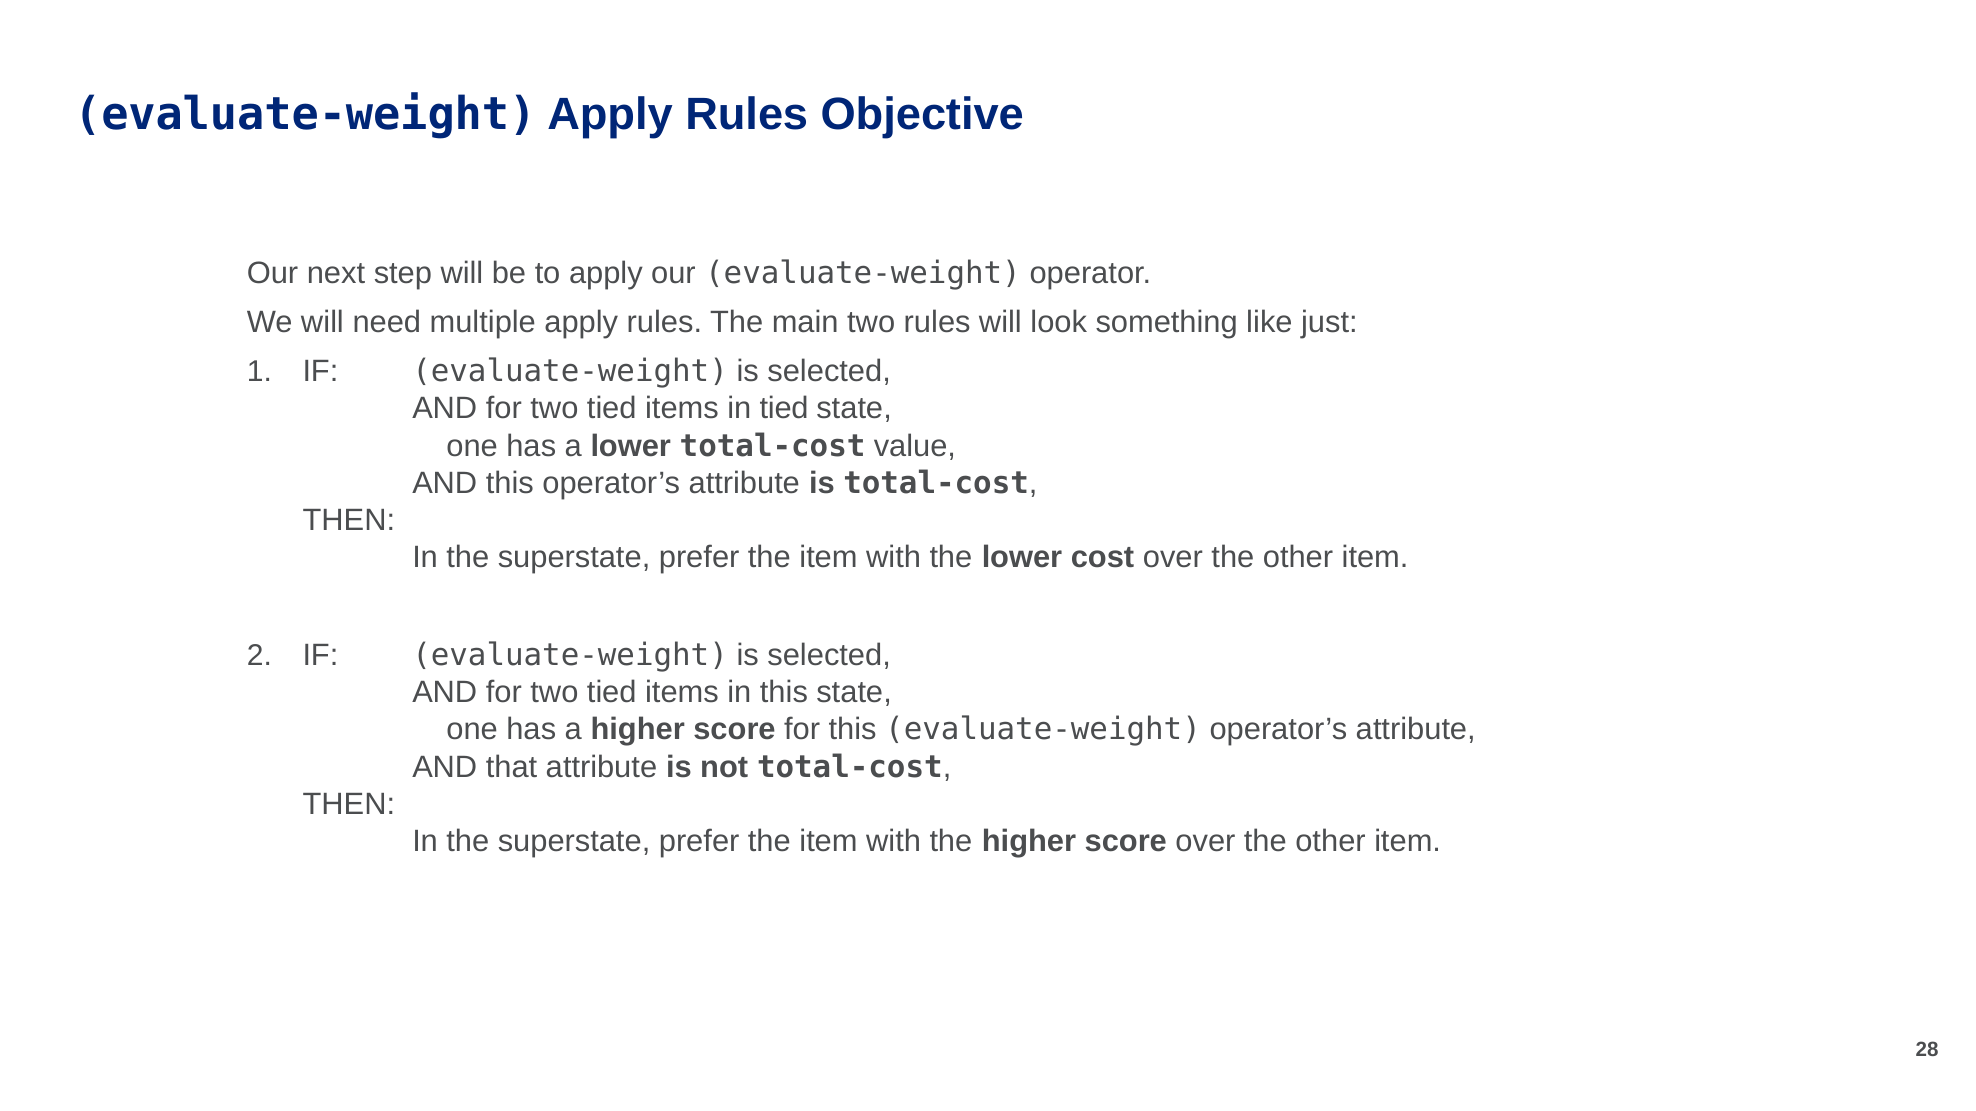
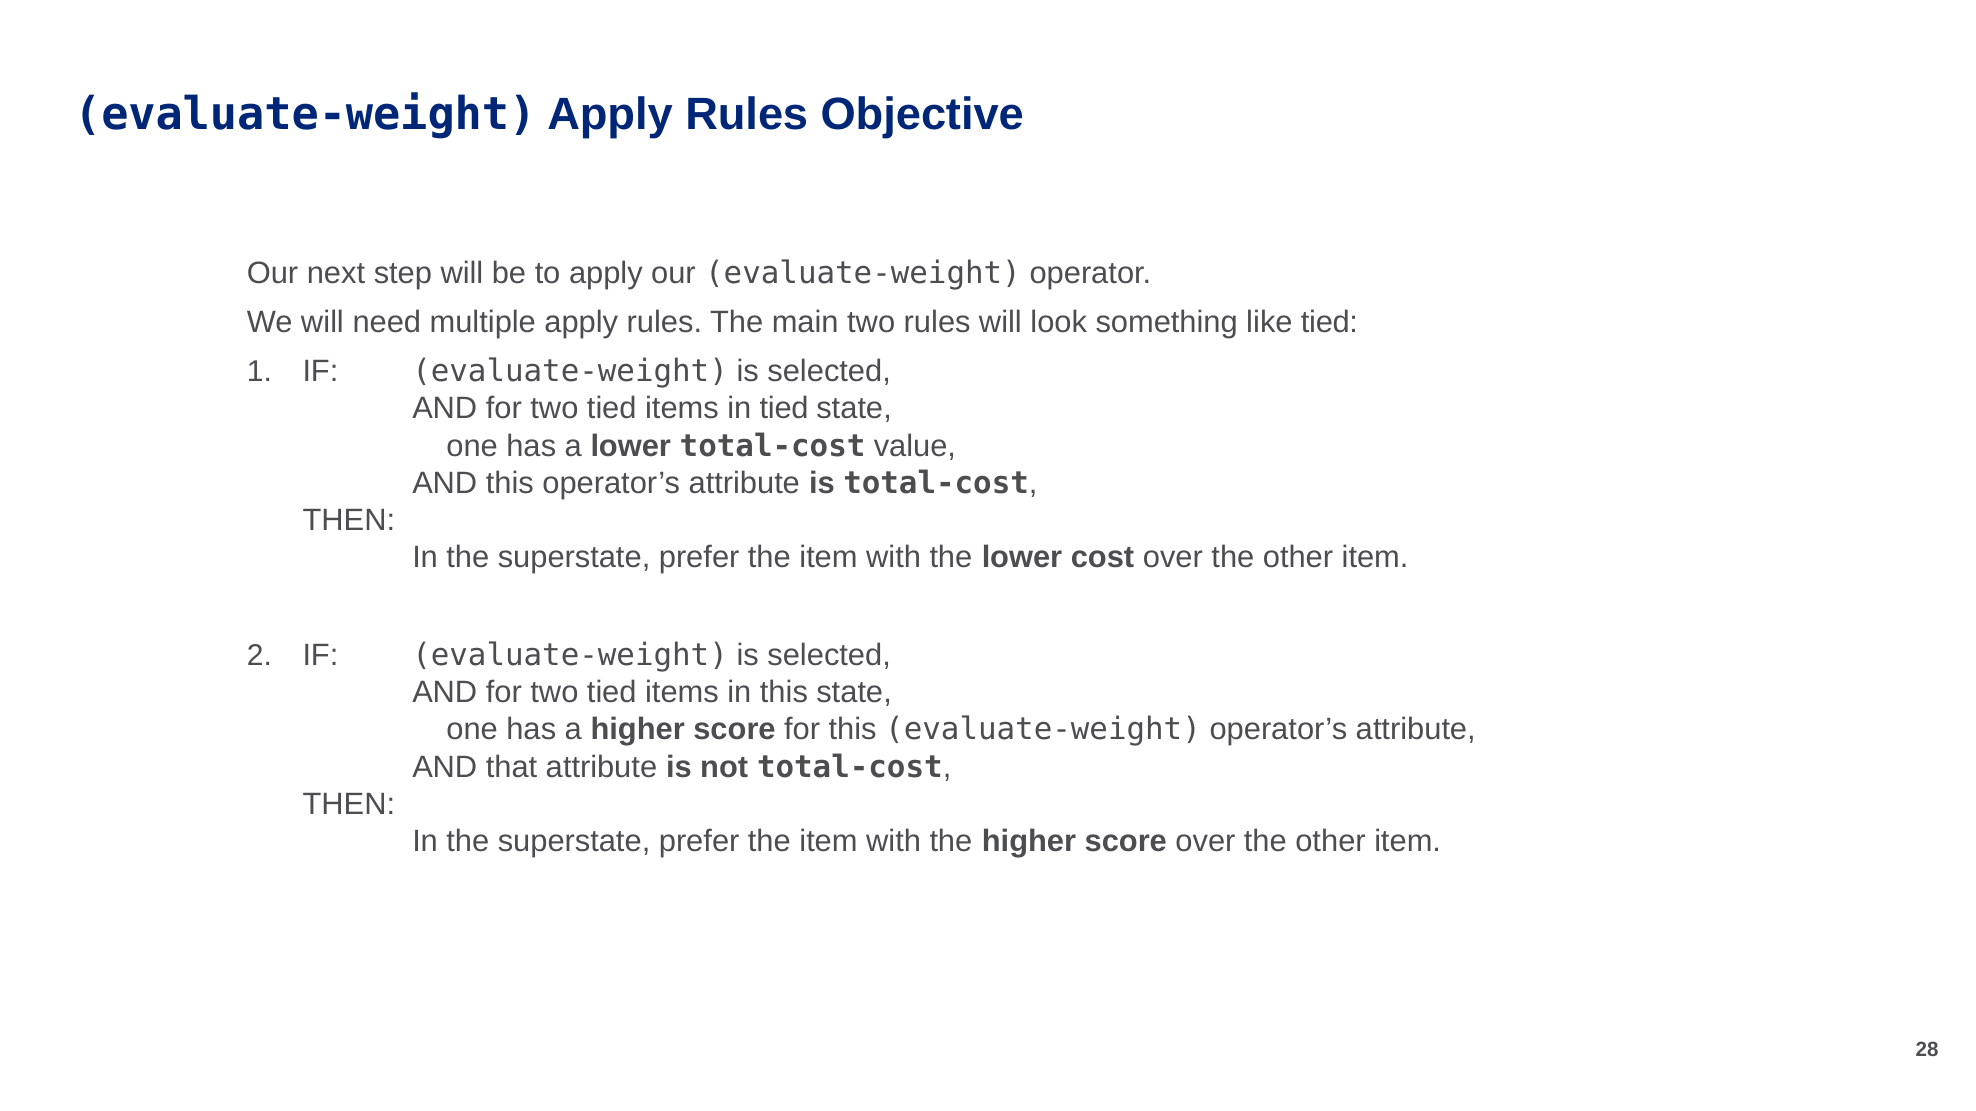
like just: just -> tied
